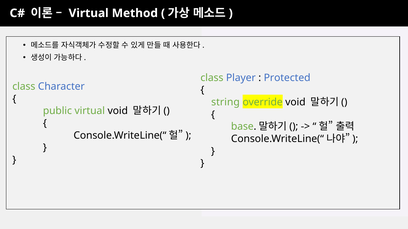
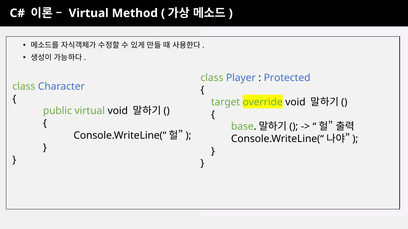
string: string -> target
